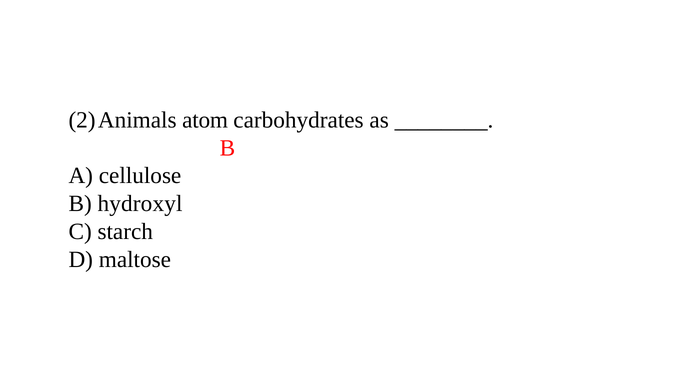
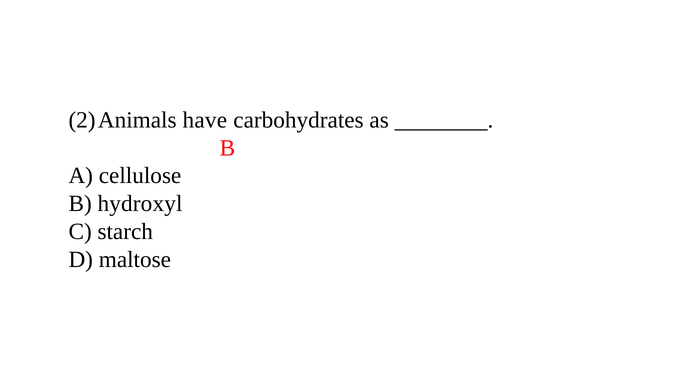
atom: atom -> have
